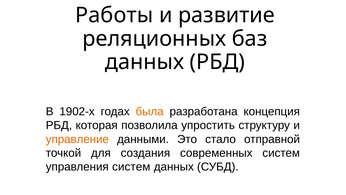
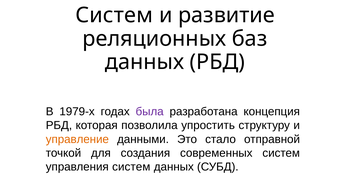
Работы at (114, 15): Работы -> Систем
1902-х: 1902-х -> 1979-х
была colour: orange -> purple
